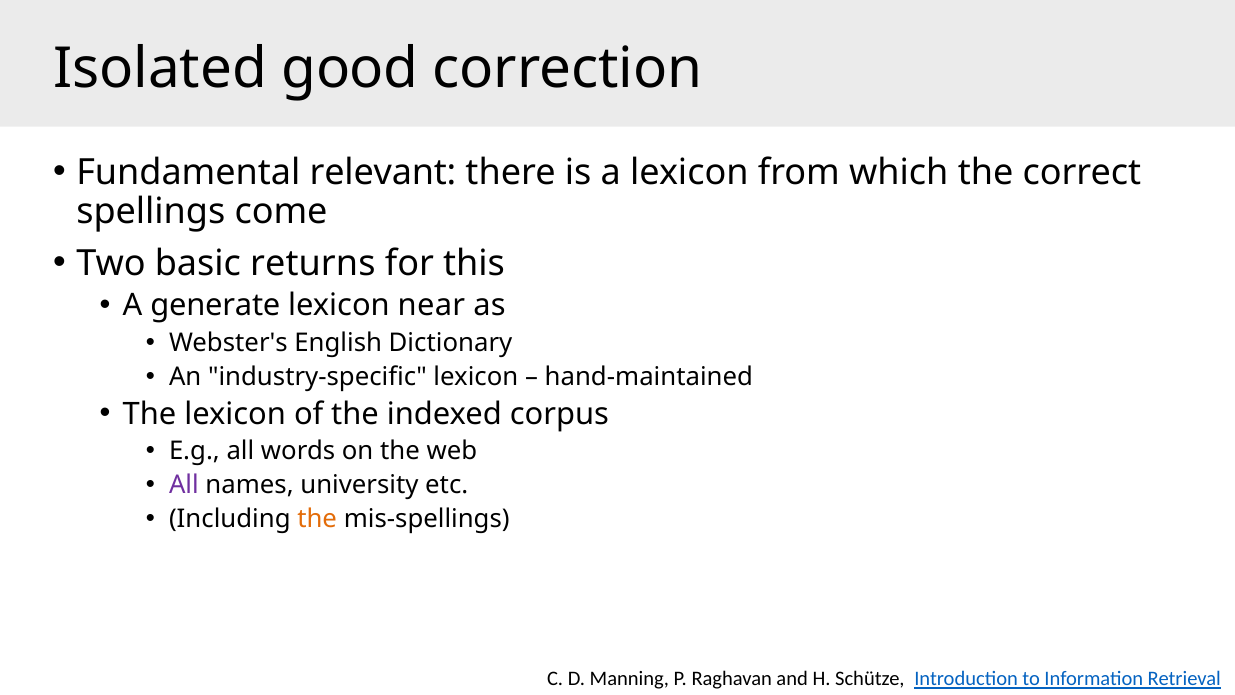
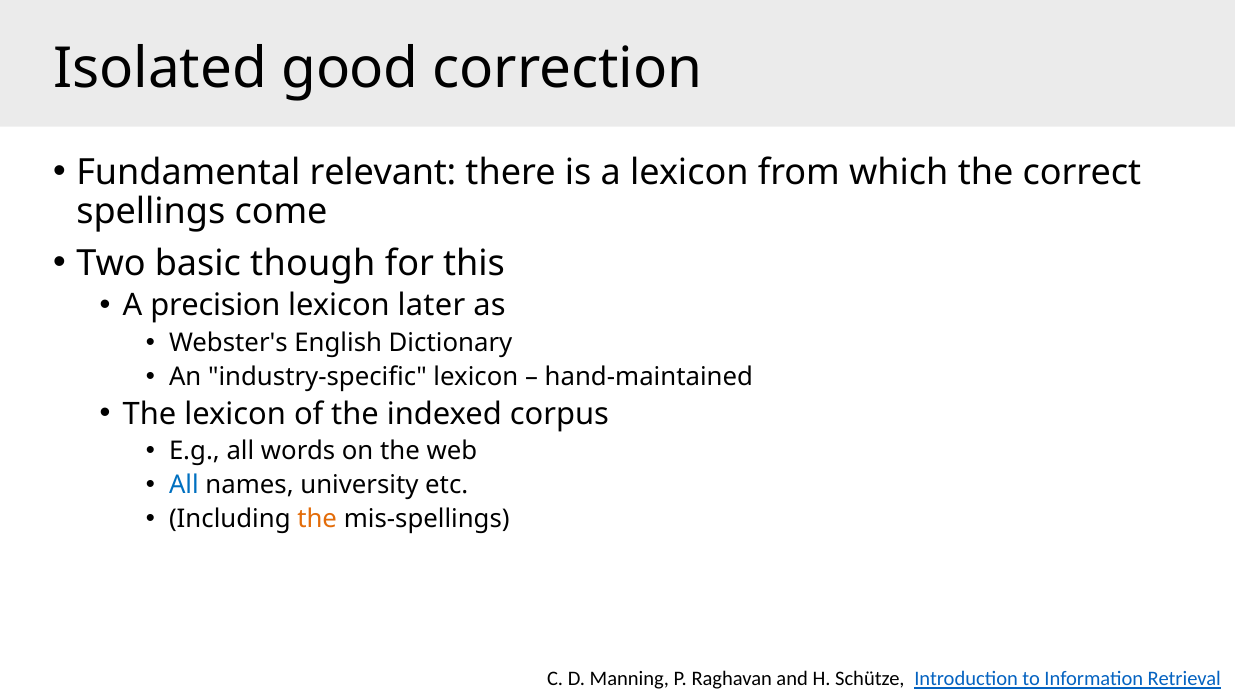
returns: returns -> though
generate: generate -> precision
near: near -> later
All at (184, 485) colour: purple -> blue
